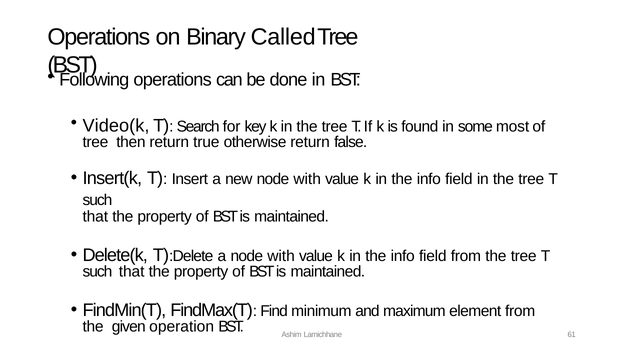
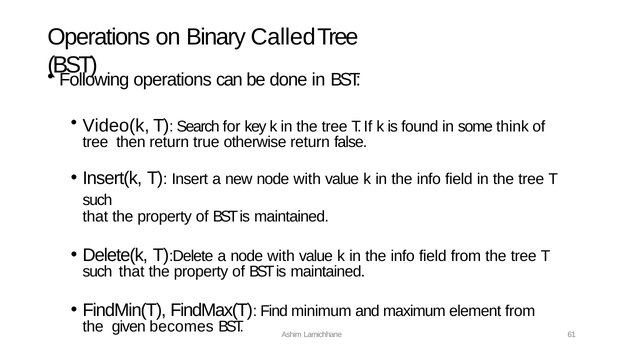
most: most -> think
operation: operation -> becomes
